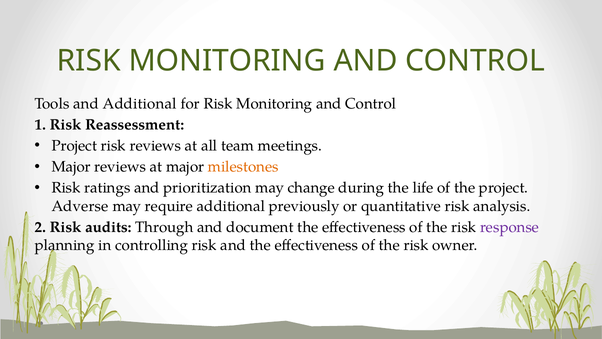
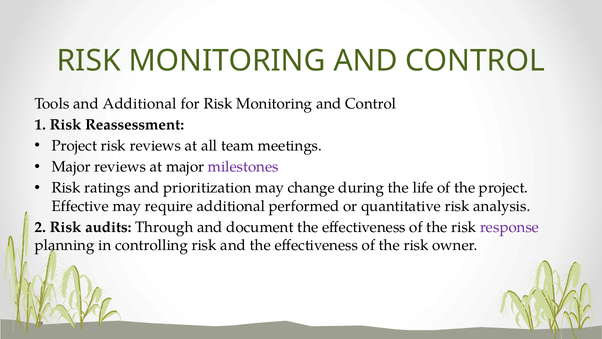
milestones colour: orange -> purple
Adverse: Adverse -> Effective
previously: previously -> performed
